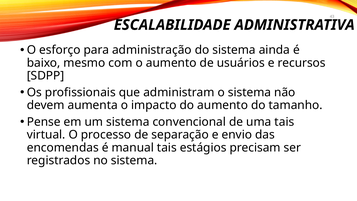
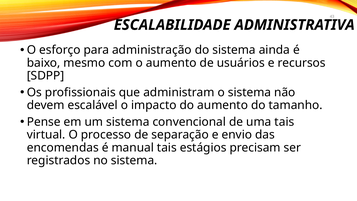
aumenta: aumenta -> escalável
